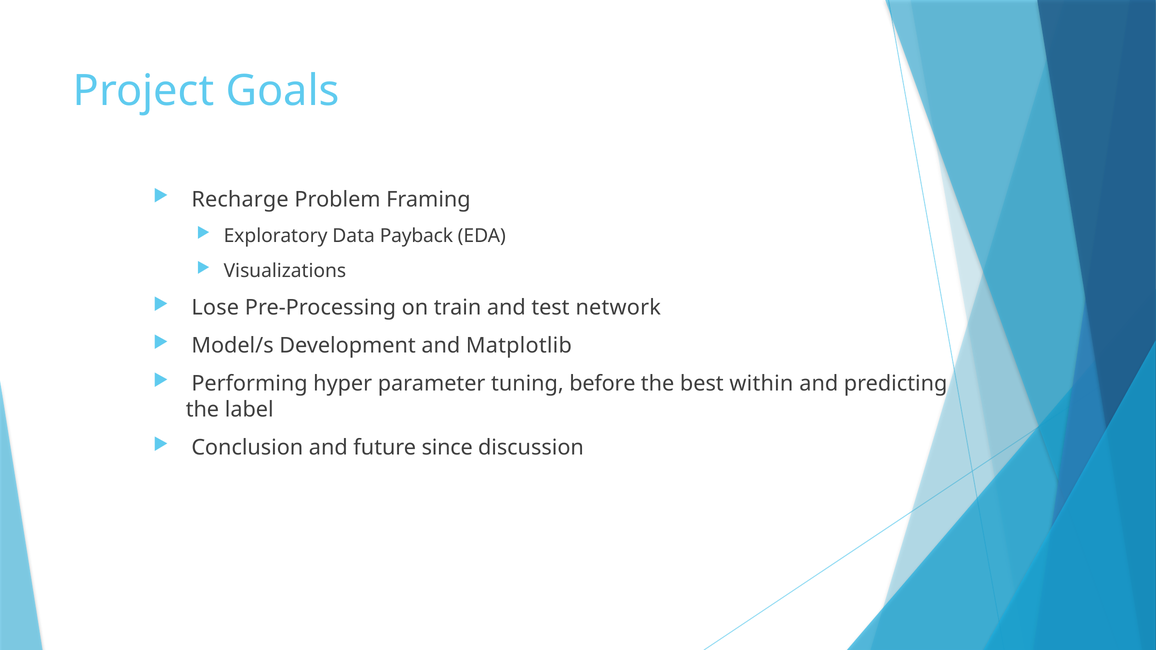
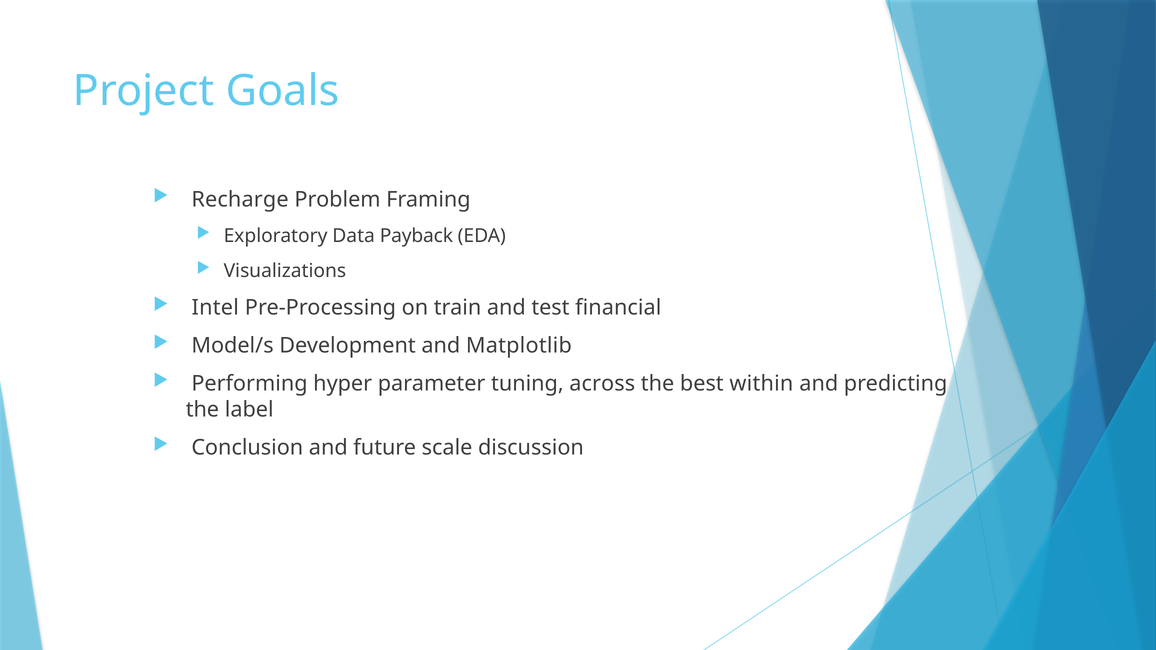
Lose: Lose -> Intel
network: network -> financial
before: before -> across
since: since -> scale
